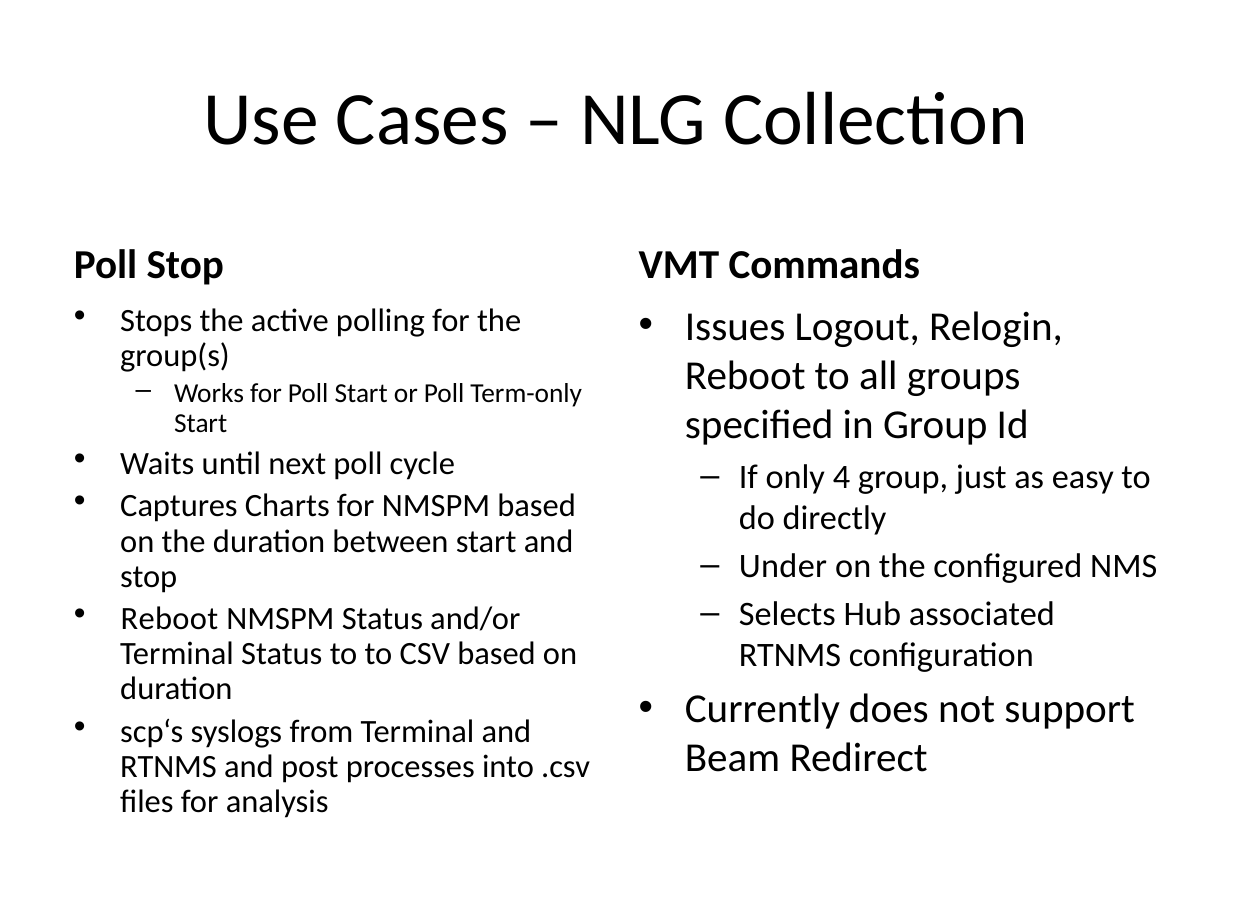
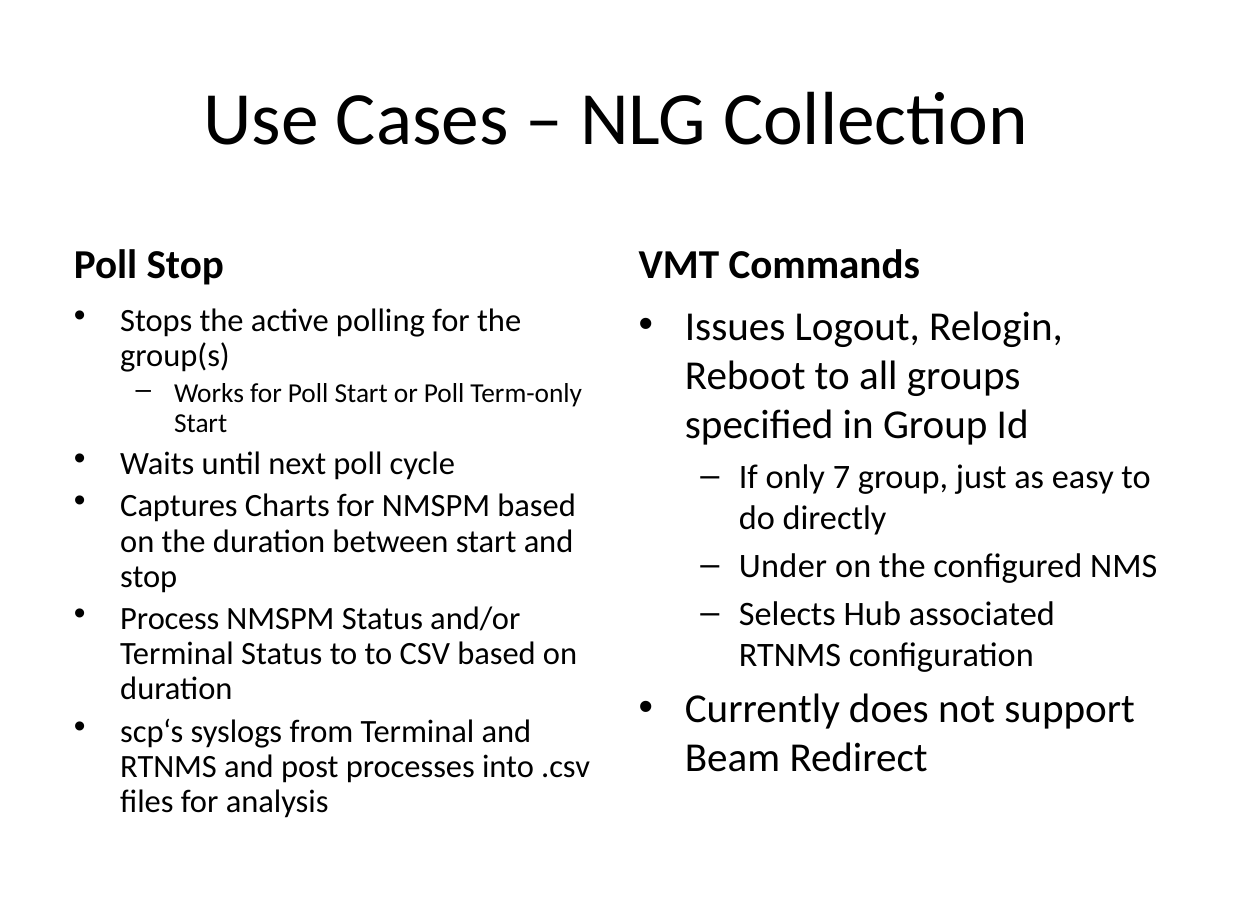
4: 4 -> 7
Reboot at (169, 619): Reboot -> Process
